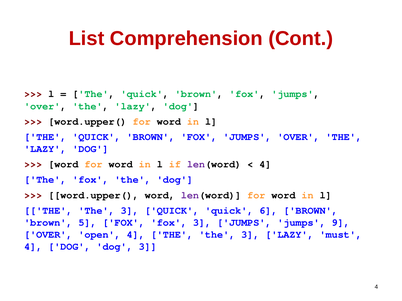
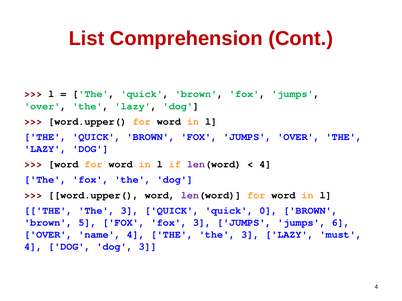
6: 6 -> 0
9: 9 -> 6
open: open -> name
